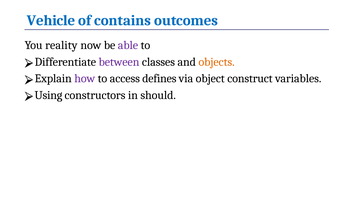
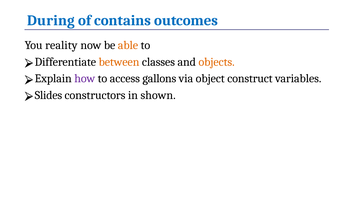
Vehicle: Vehicle -> During
able colour: purple -> orange
between colour: purple -> orange
defines: defines -> gallons
Using: Using -> Slides
should: should -> shown
